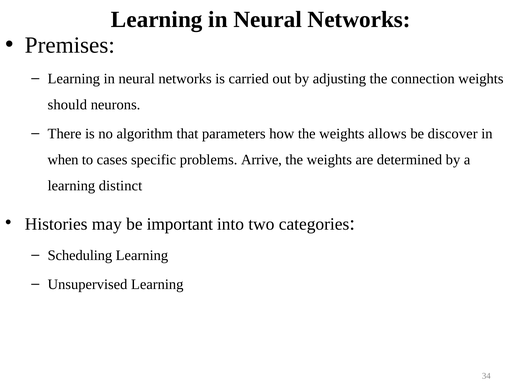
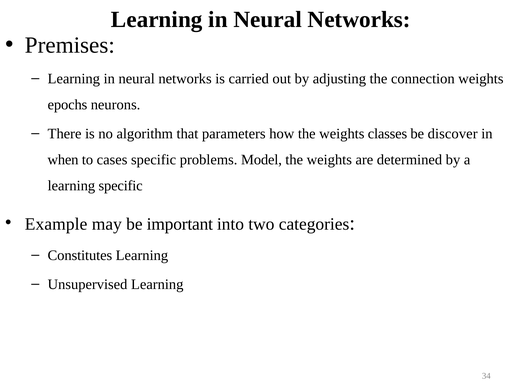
should: should -> epochs
allows: allows -> classes
Arrive: Arrive -> Model
learning distinct: distinct -> specific
Histories: Histories -> Example
Scheduling: Scheduling -> Constitutes
